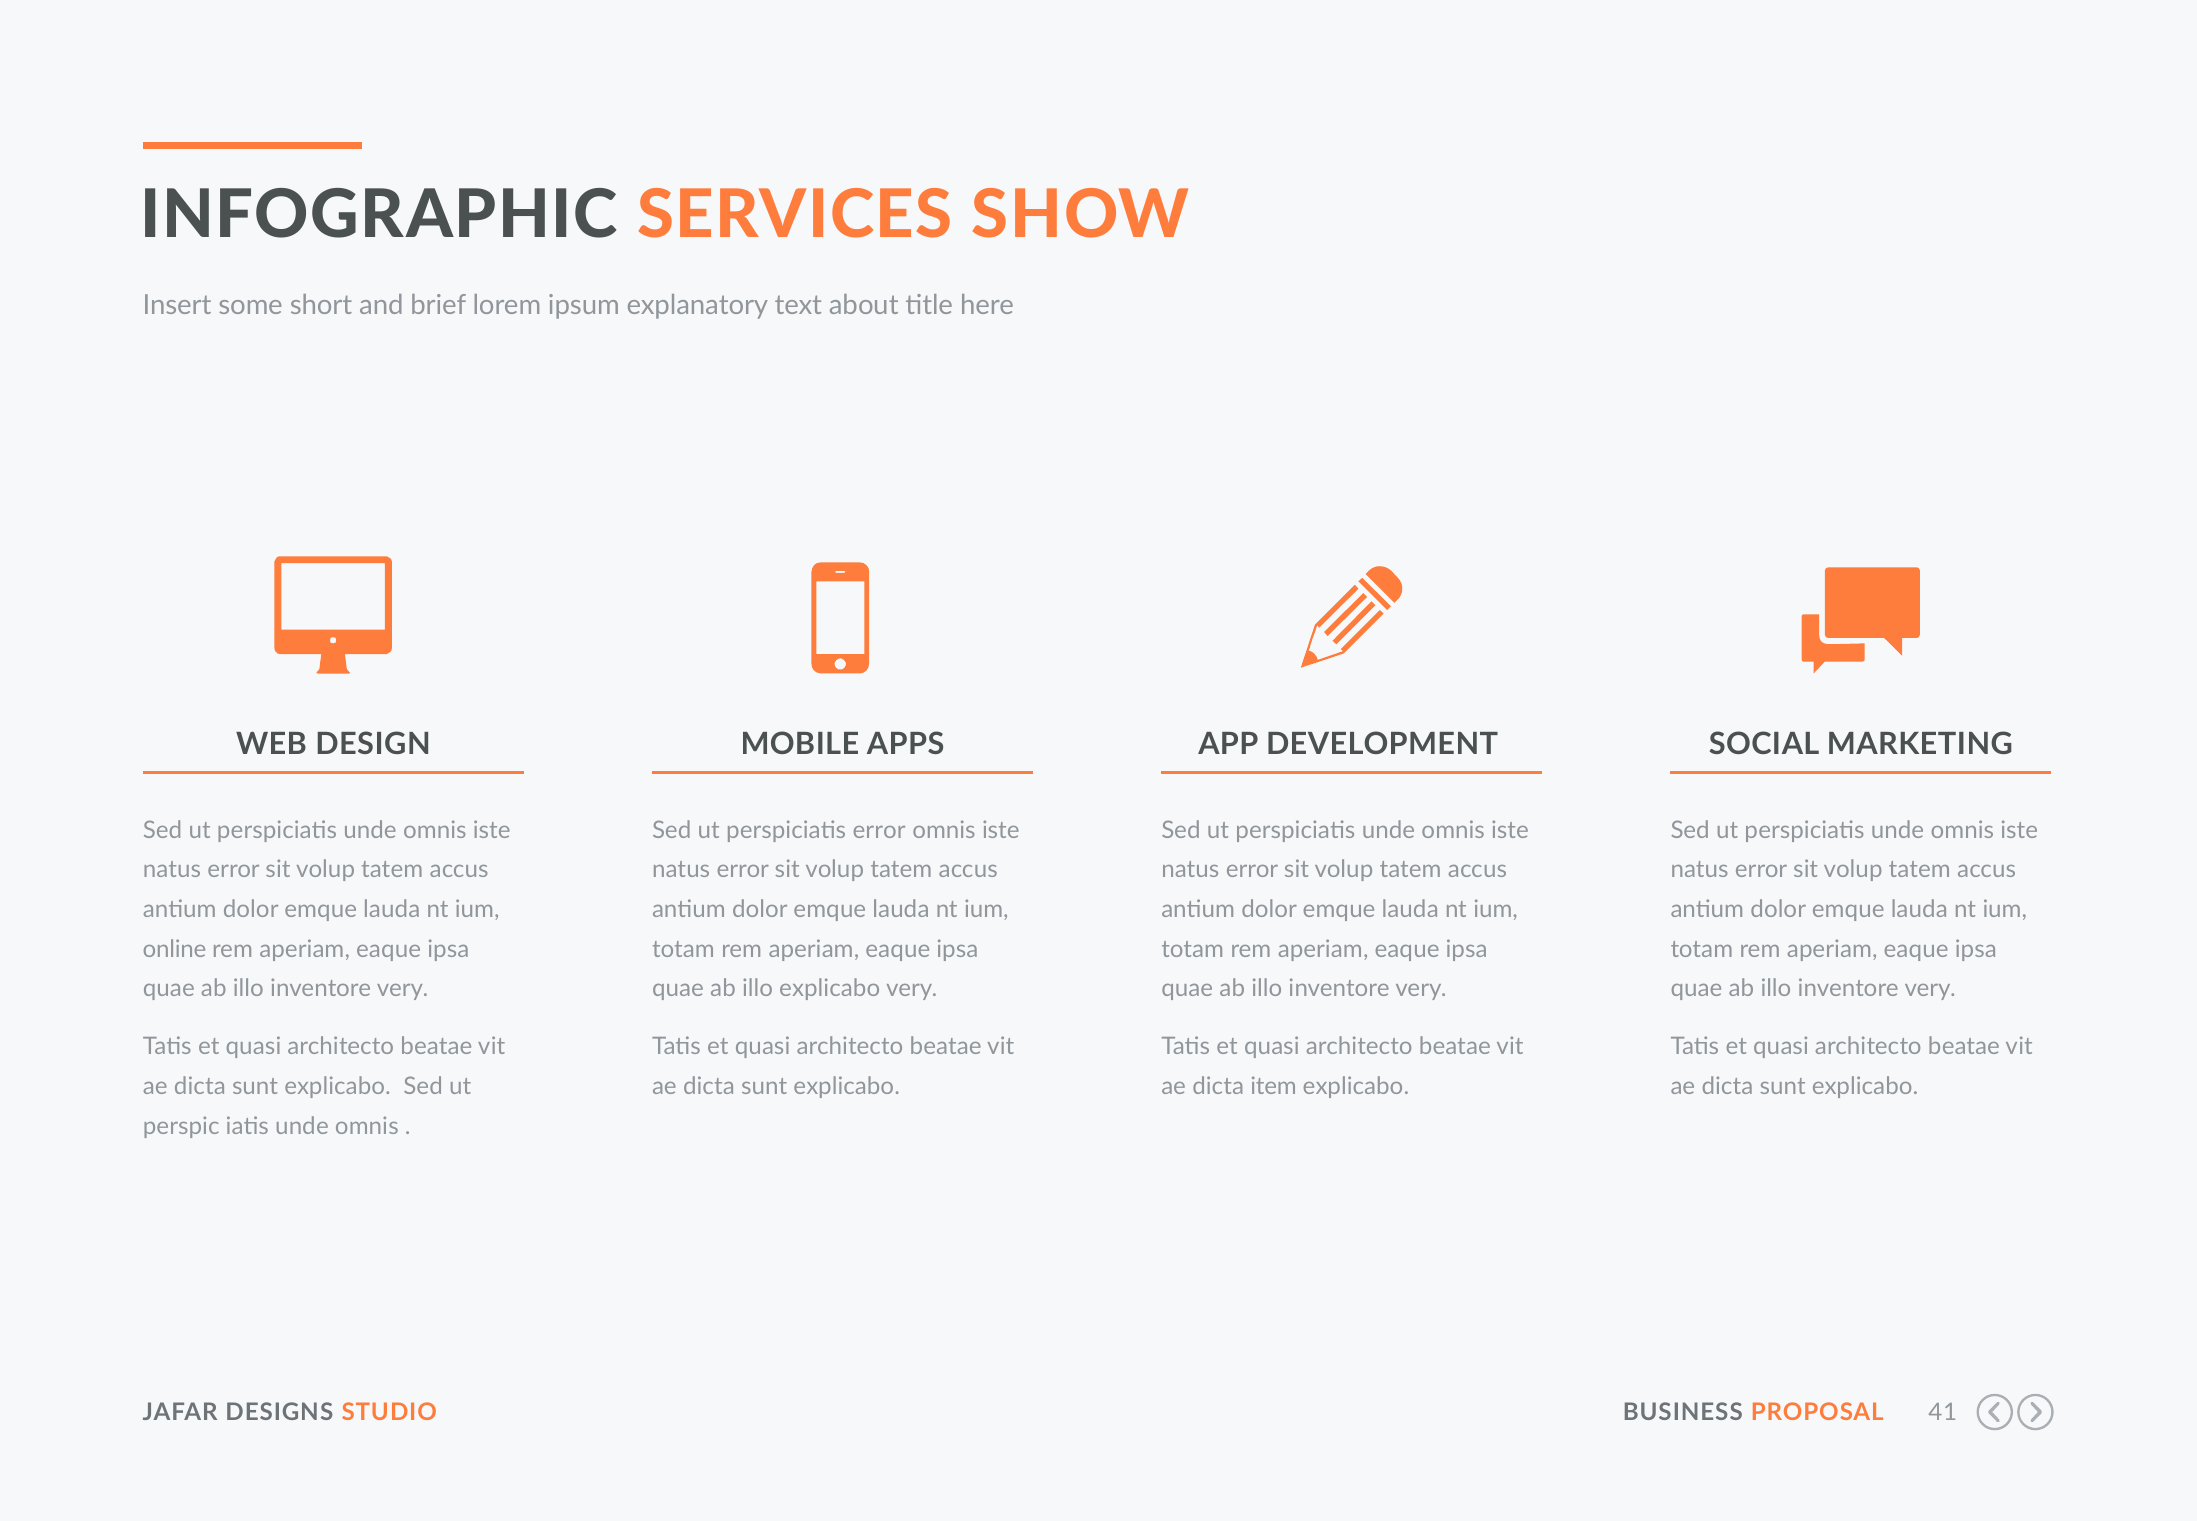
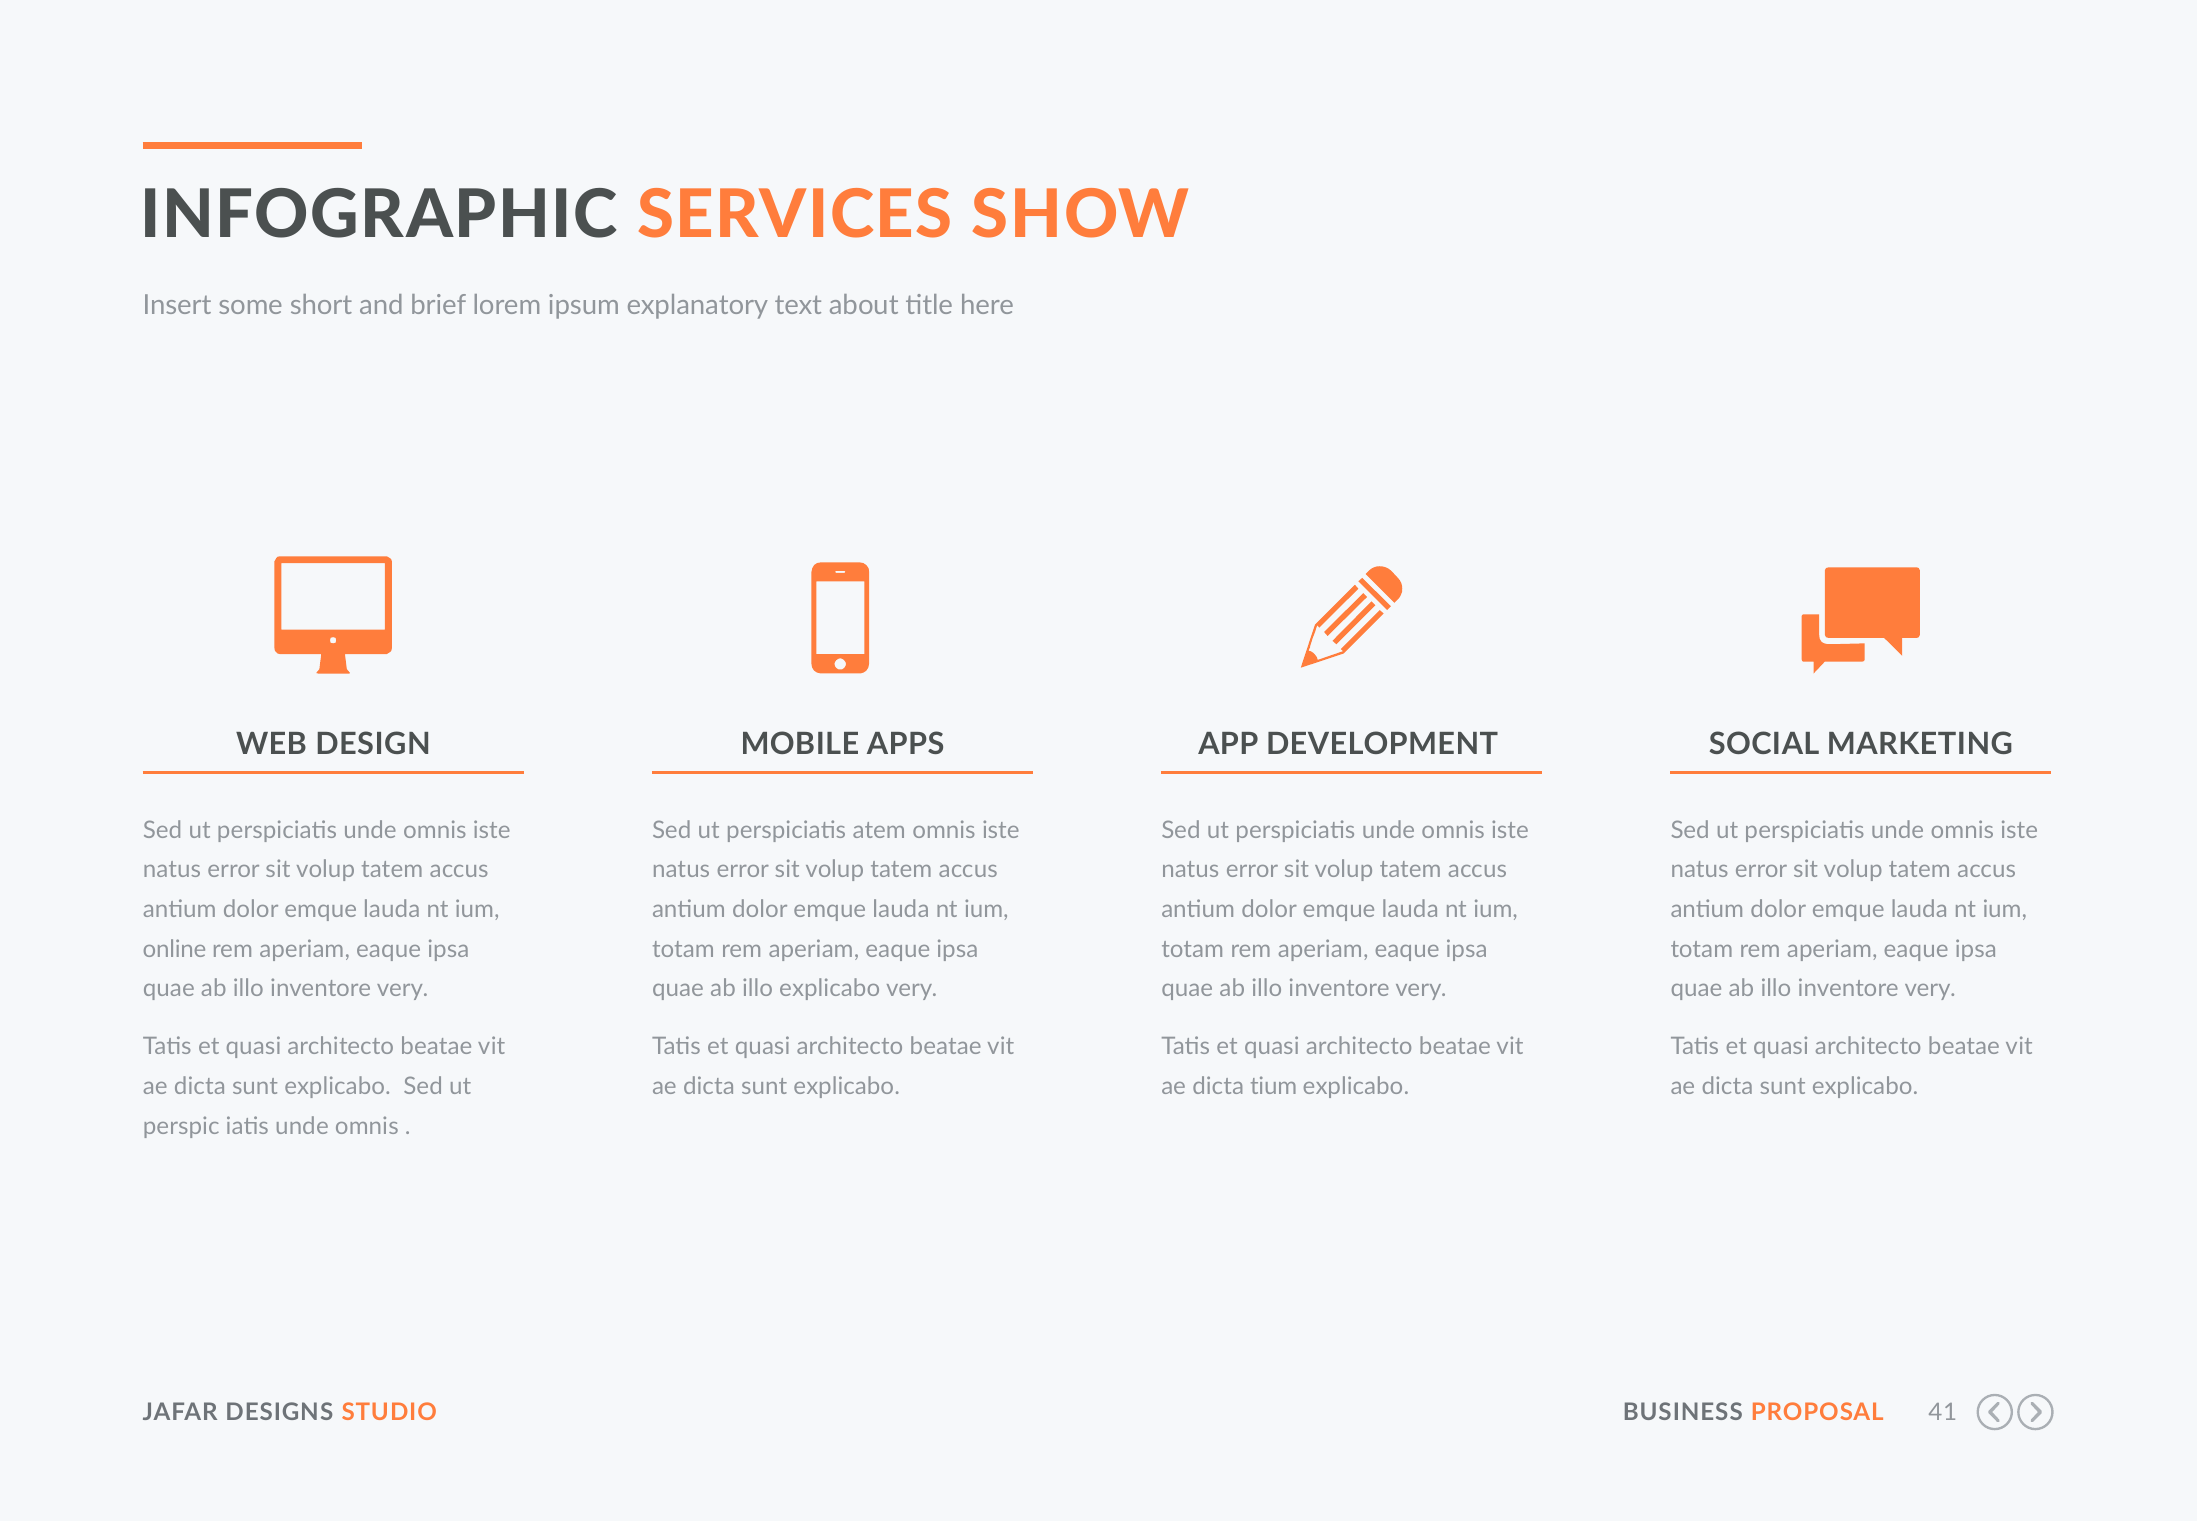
perspiciatis error: error -> atem
item: item -> tium
